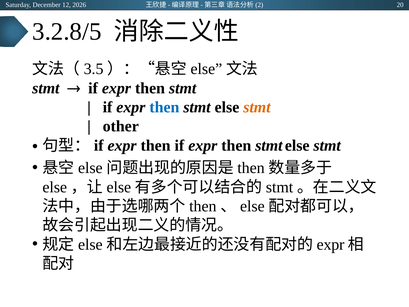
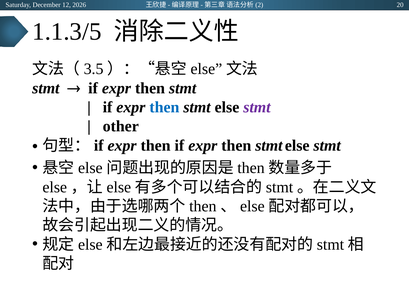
3.2.8/5: 3.2.8/5 -> 1.1.3/5
stmt at (257, 107) colour: orange -> purple
expr at (331, 244): expr -> stmt
